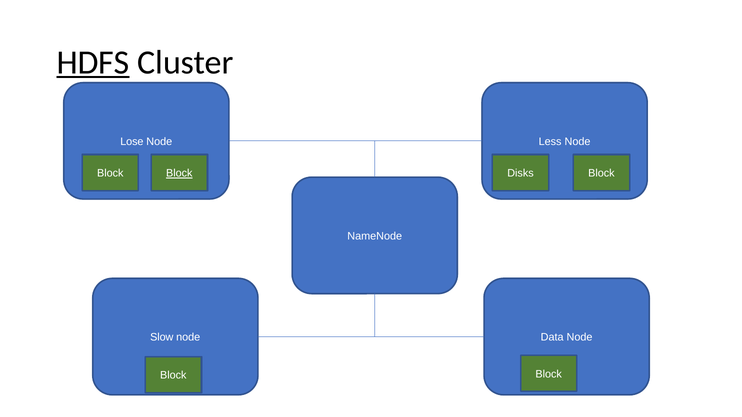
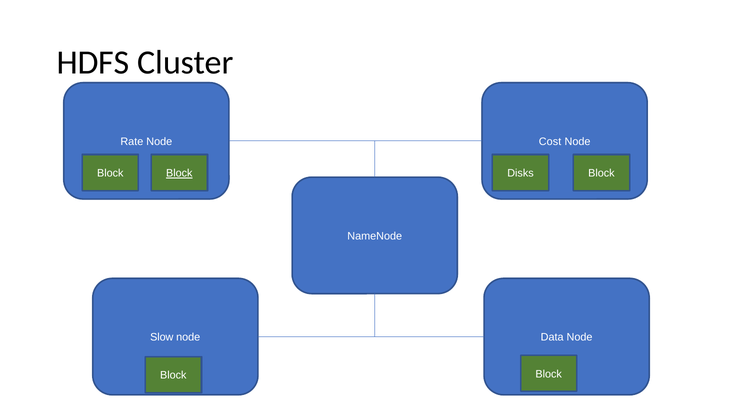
HDFS underline: present -> none
Lose: Lose -> Rate
Less: Less -> Cost
